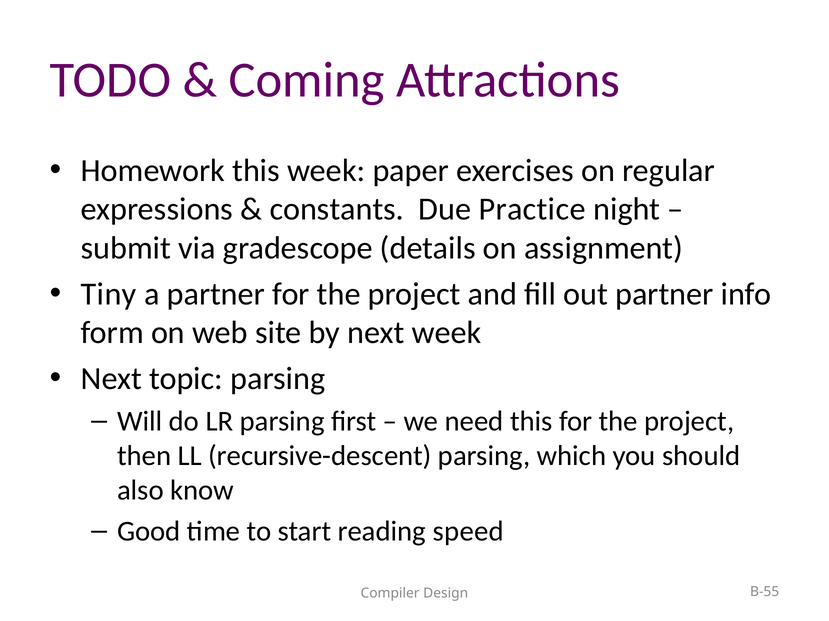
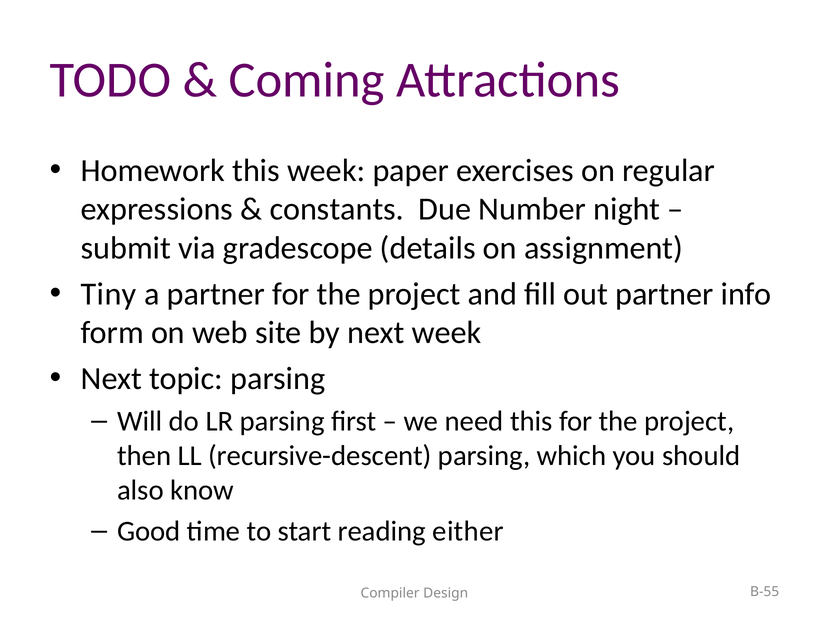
Practice: Practice -> Number
speed: speed -> either
